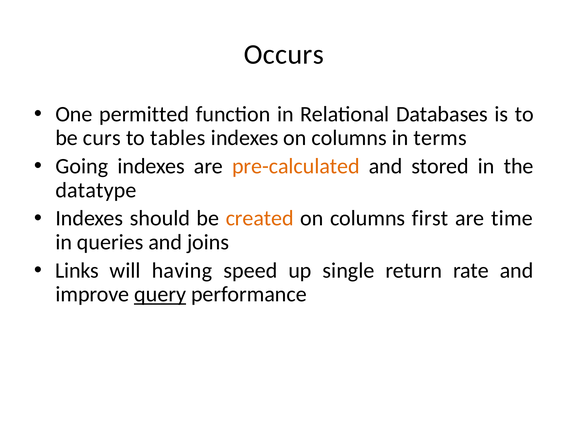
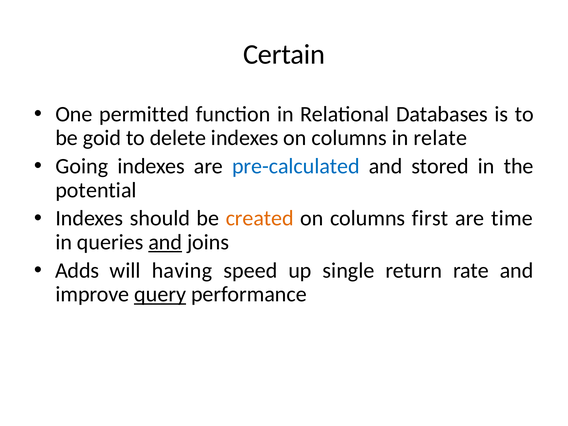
Occurs: Occurs -> Certain
curs: curs -> goid
tables: tables -> delete
terms: terms -> relate
pre-calculated colour: orange -> blue
datatype: datatype -> potential
and at (165, 242) underline: none -> present
Links: Links -> Adds
